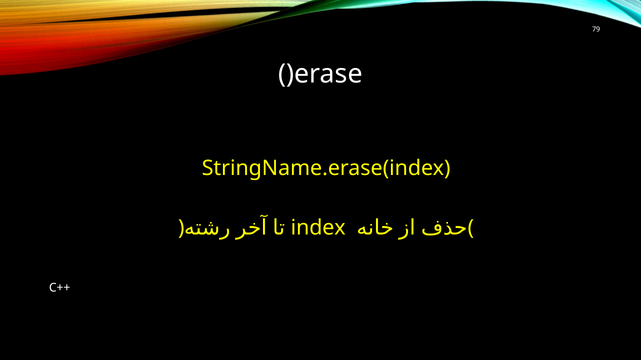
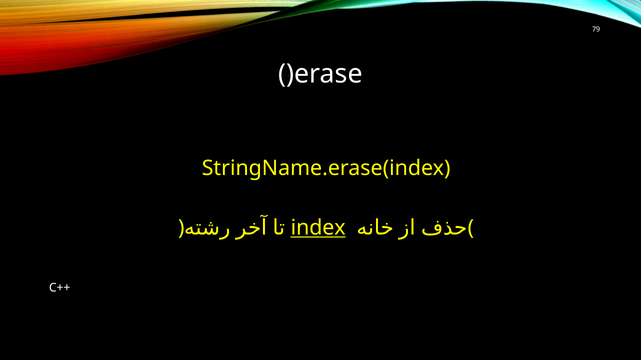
index underline: none -> present
